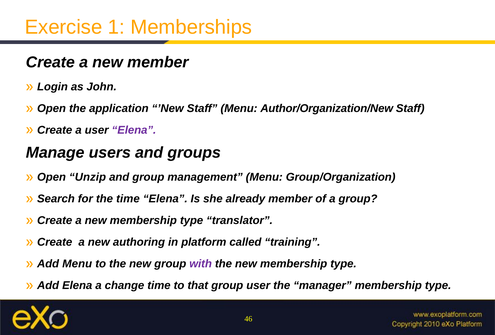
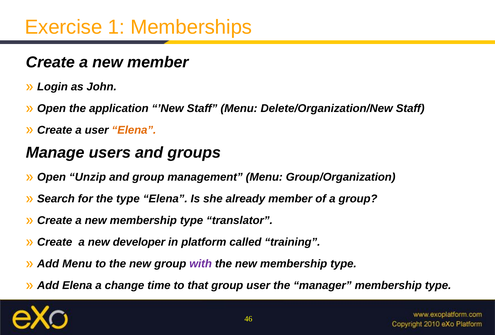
Author/Organization/New: Author/Organization/New -> Delete/Organization/New
Elena at (134, 130) colour: purple -> orange
the time: time -> type
authoring: authoring -> developer
